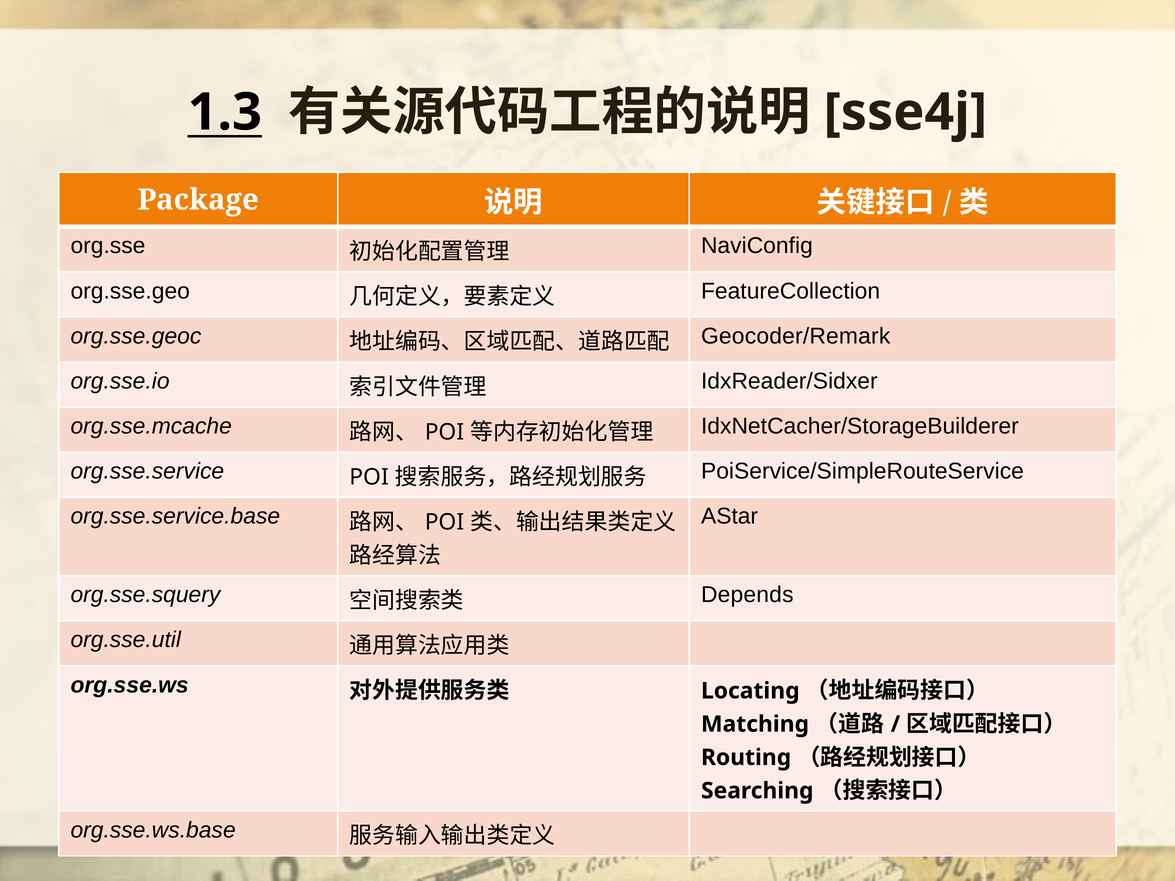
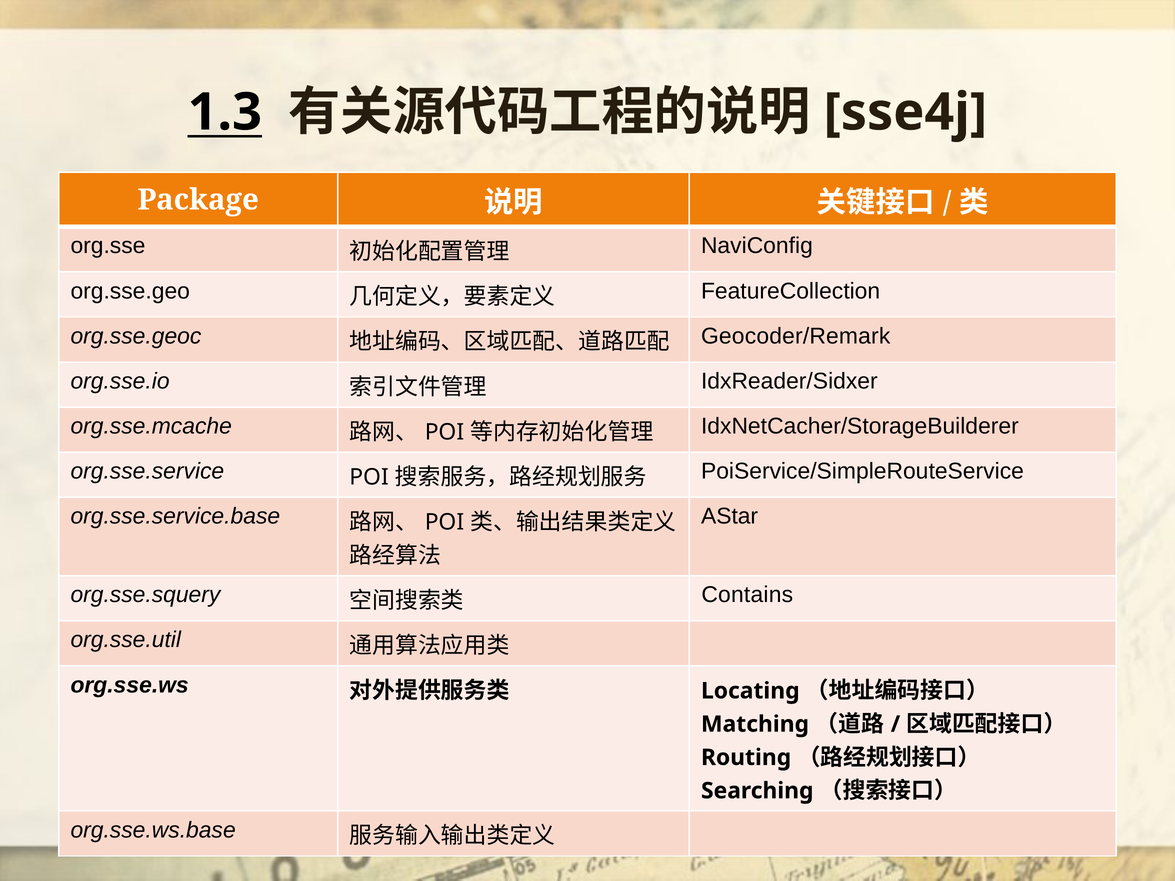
Depends: Depends -> Contains
